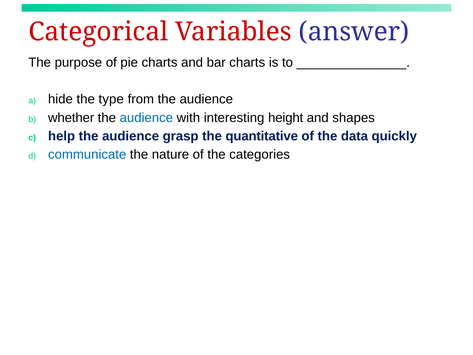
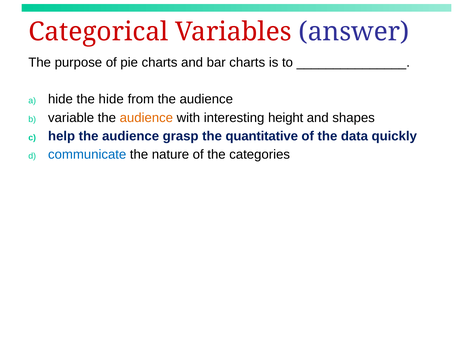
the type: type -> hide
whether: whether -> variable
audience at (146, 118) colour: blue -> orange
